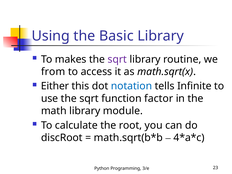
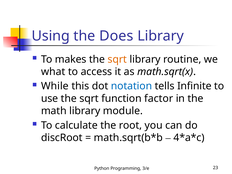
Basic: Basic -> Does
sqrt at (117, 59) colour: purple -> orange
from: from -> what
Either: Either -> While
